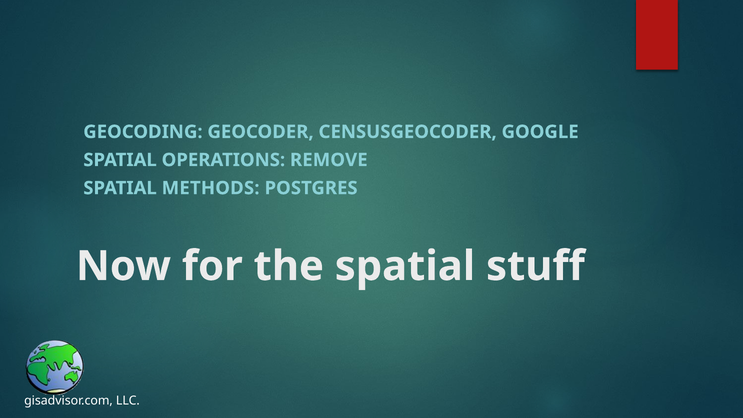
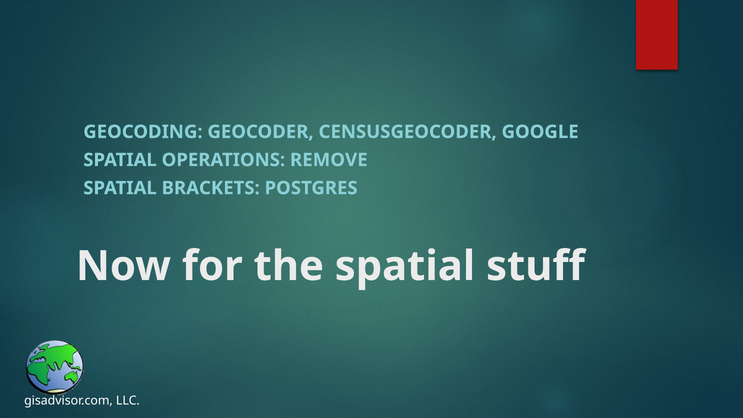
METHODS: METHODS -> BRACKETS
